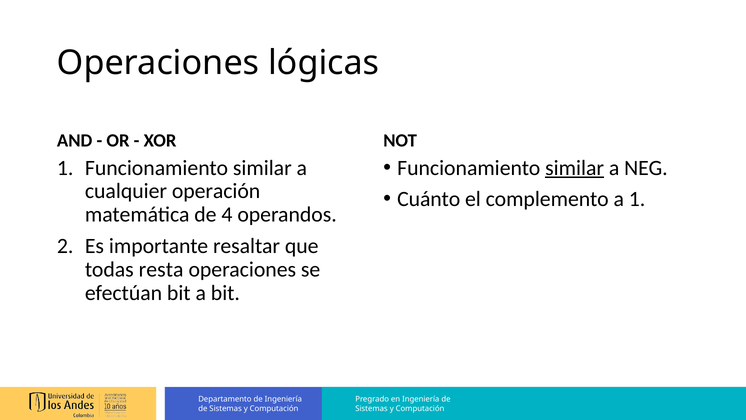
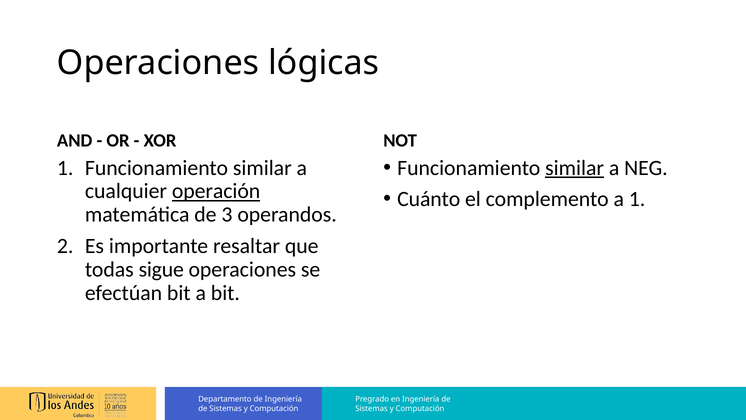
operación underline: none -> present
4: 4 -> 3
resta: resta -> sigue
